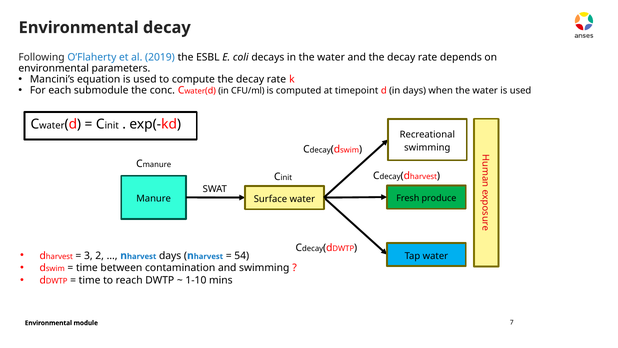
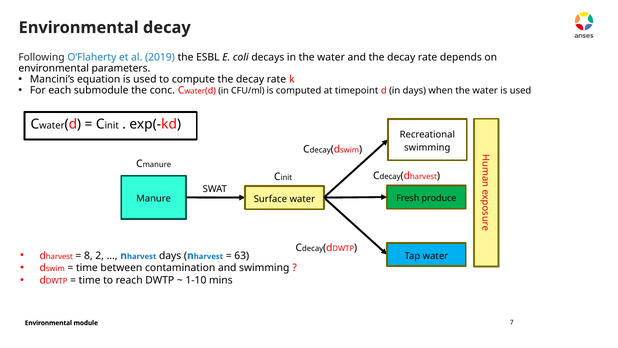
3: 3 -> 8
54: 54 -> 63
